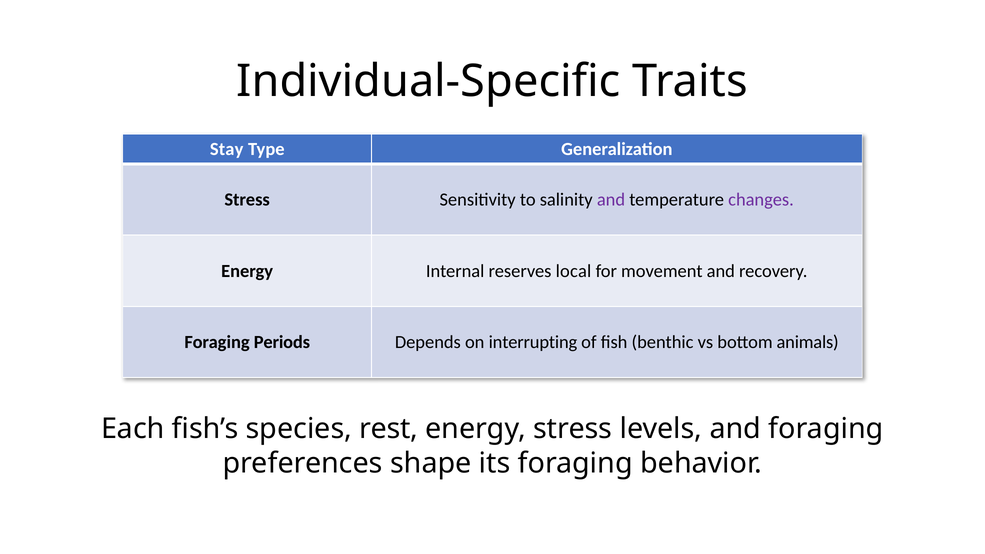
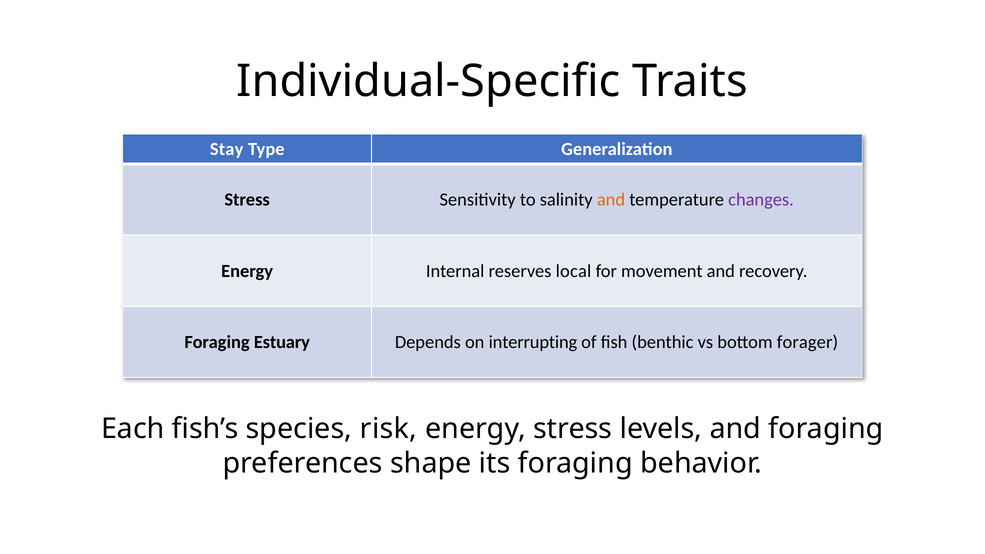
and at (611, 200) colour: purple -> orange
Periods: Periods -> Estuary
animals: animals -> forager
rest: rest -> risk
